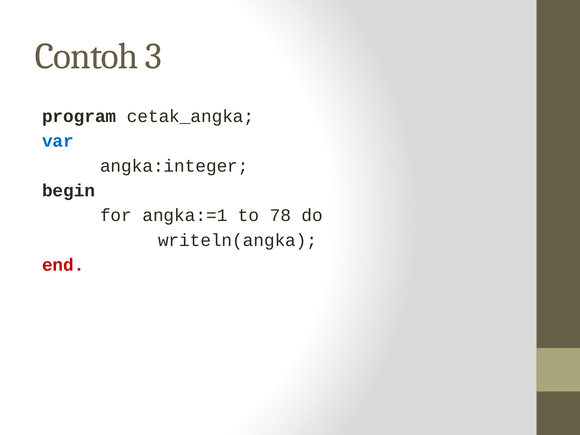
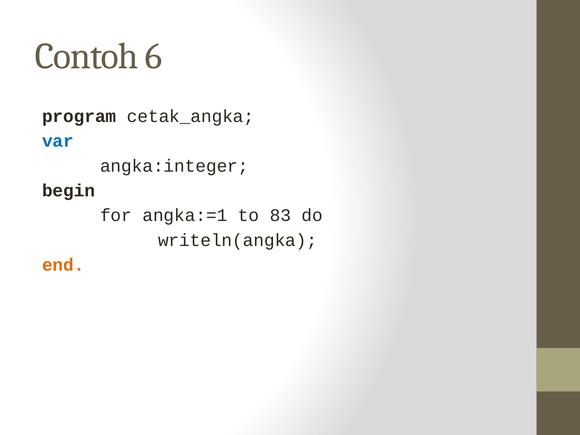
3: 3 -> 6
78: 78 -> 83
end colour: red -> orange
